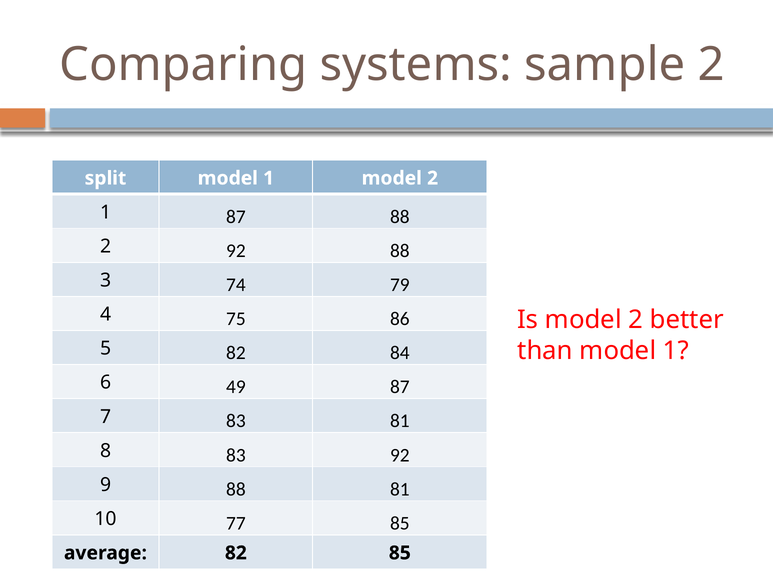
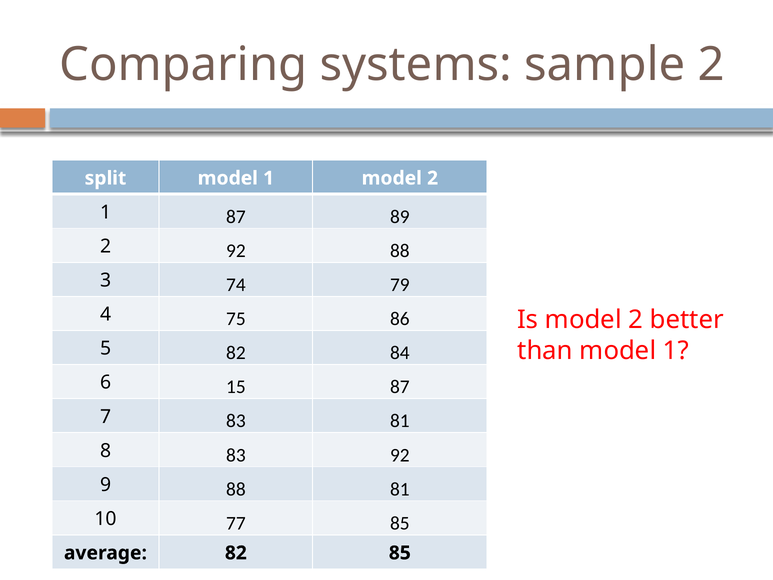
87 88: 88 -> 89
49: 49 -> 15
